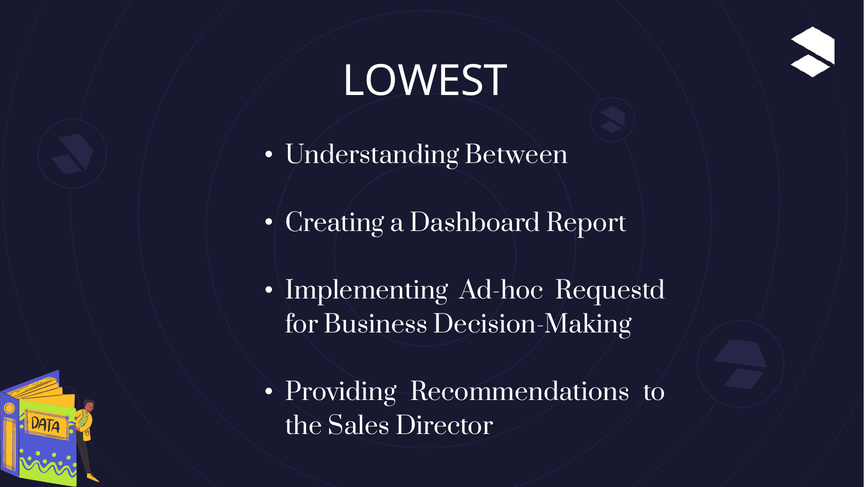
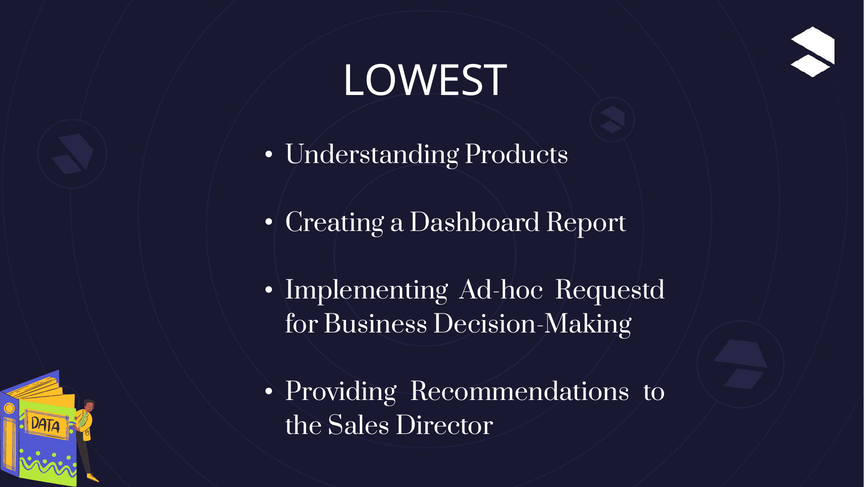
Between: Between -> Products
